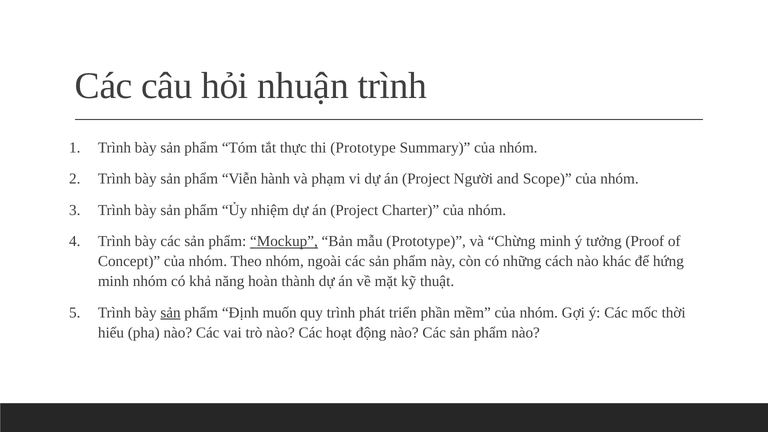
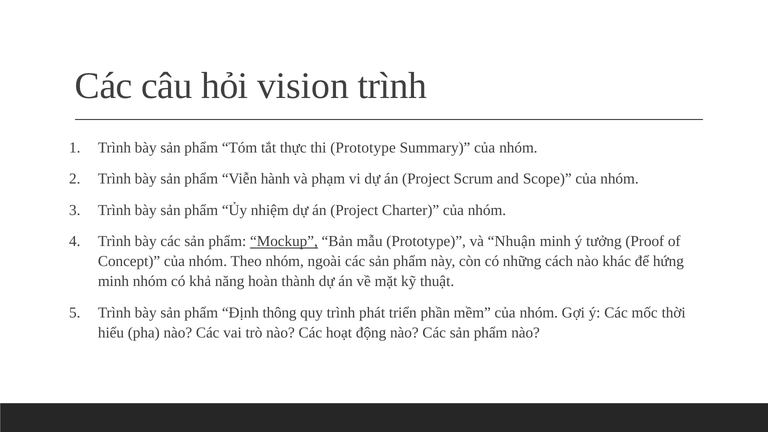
nhuận: nhuận -> vision
Người: Người -> Scrum
Chừng: Chừng -> Nhuận
sản at (171, 313) underline: present -> none
muốn: muốn -> thông
